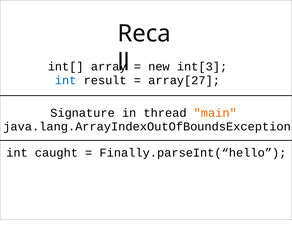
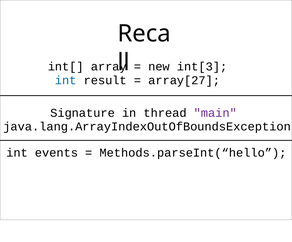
main colour: orange -> purple
caught: caught -> events
Finally.parseInt(“hello: Finally.parseInt(“hello -> Methods.parseInt(“hello
